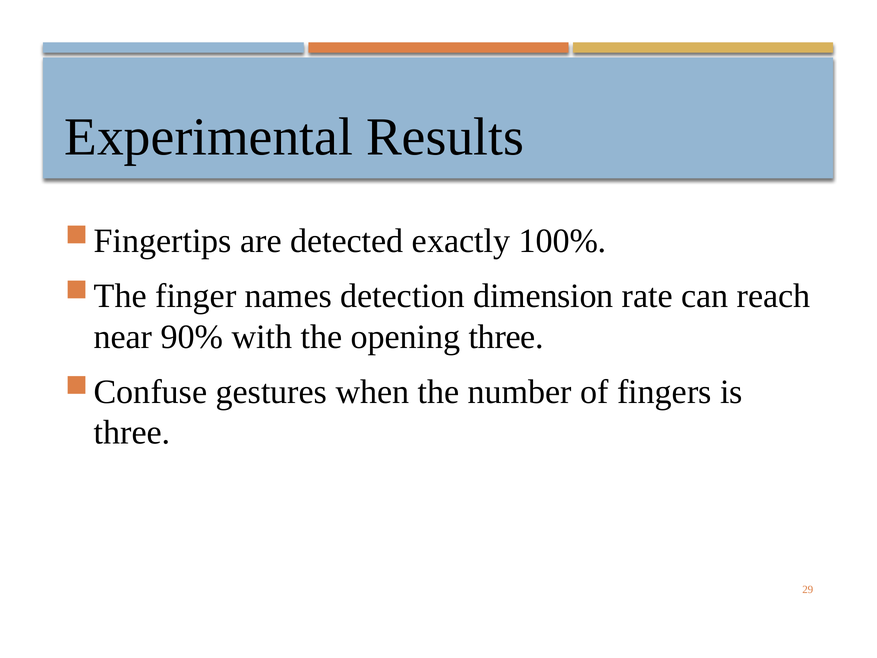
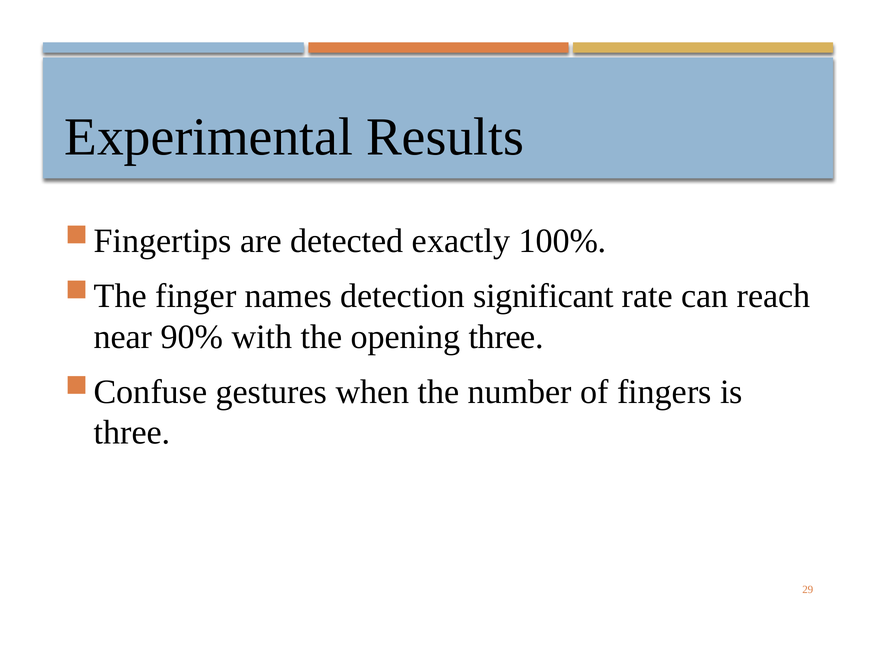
dimension: dimension -> significant
